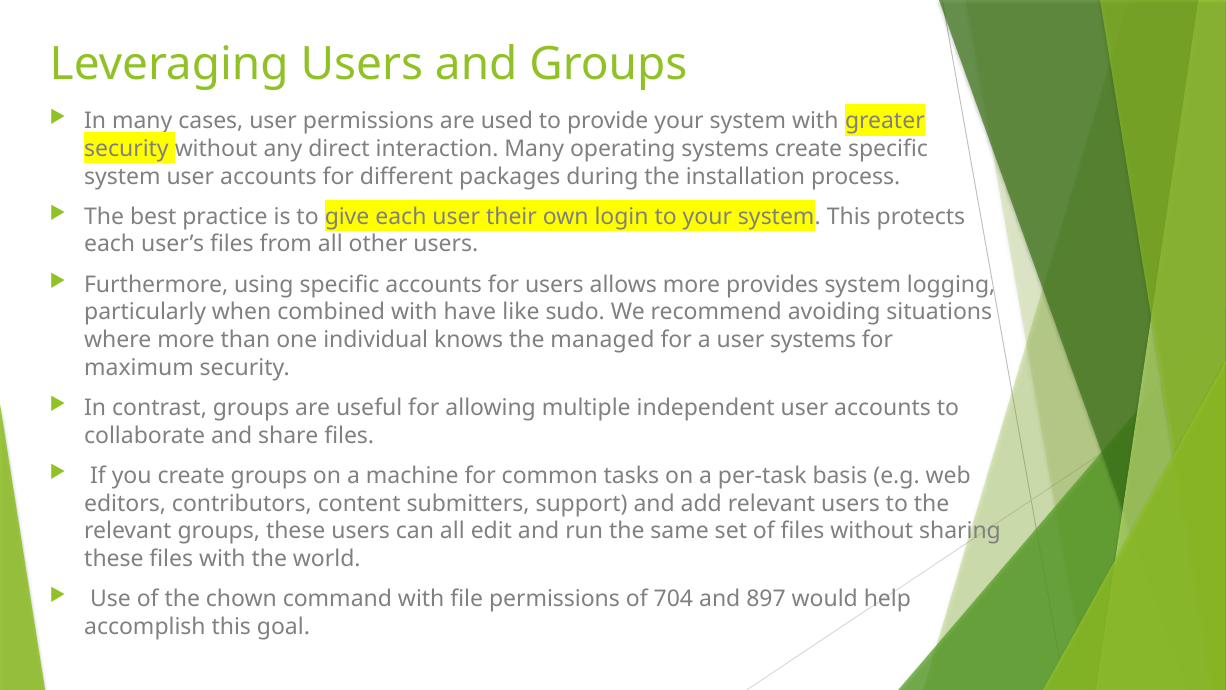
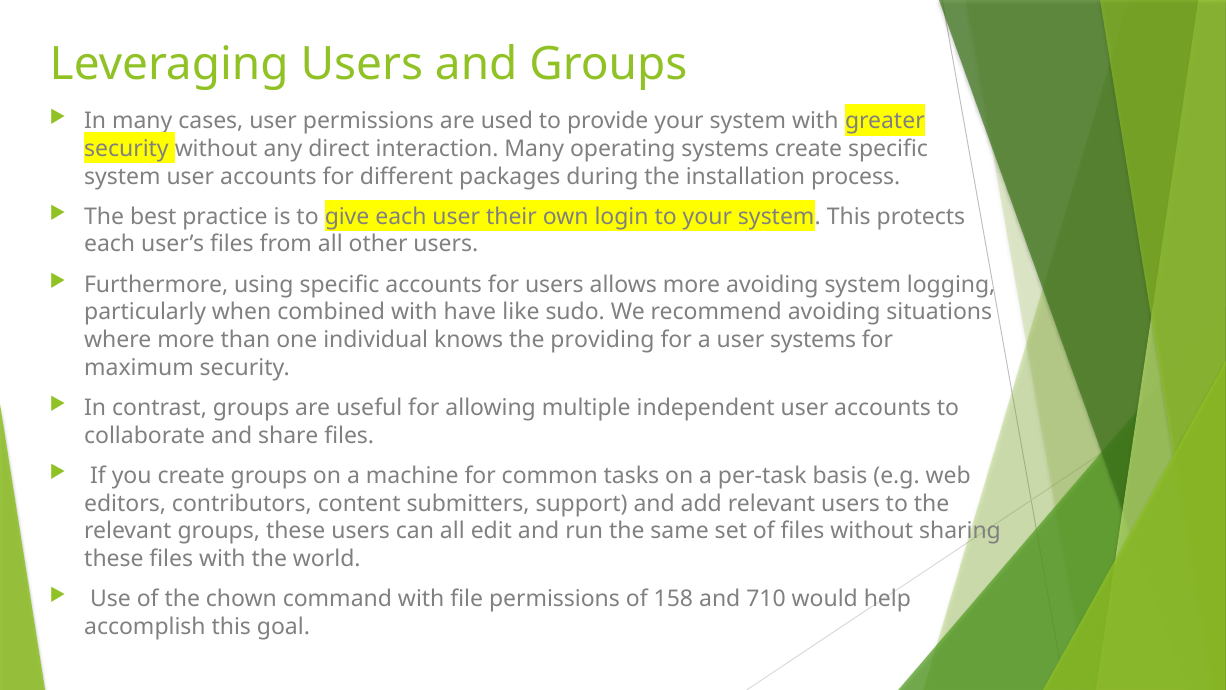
more provides: provides -> avoiding
managed: managed -> providing
704: 704 -> 158
897: 897 -> 710
